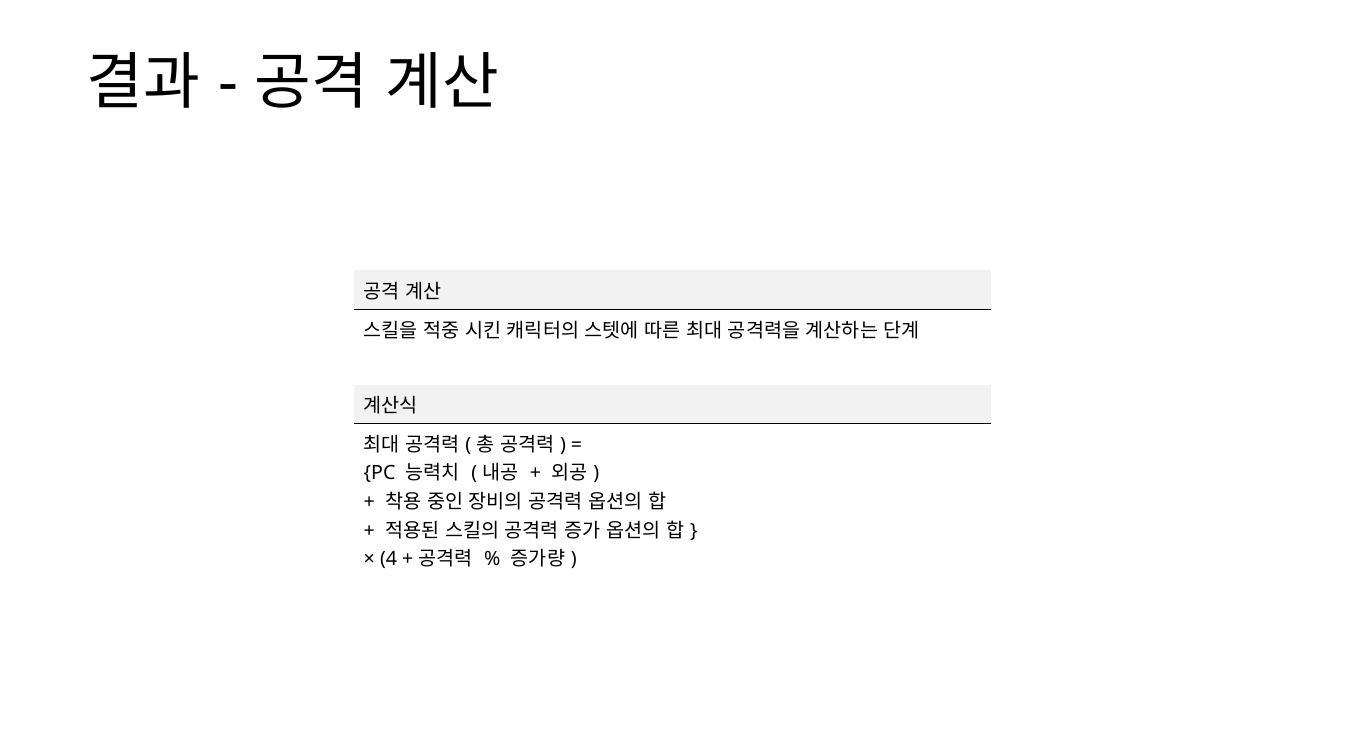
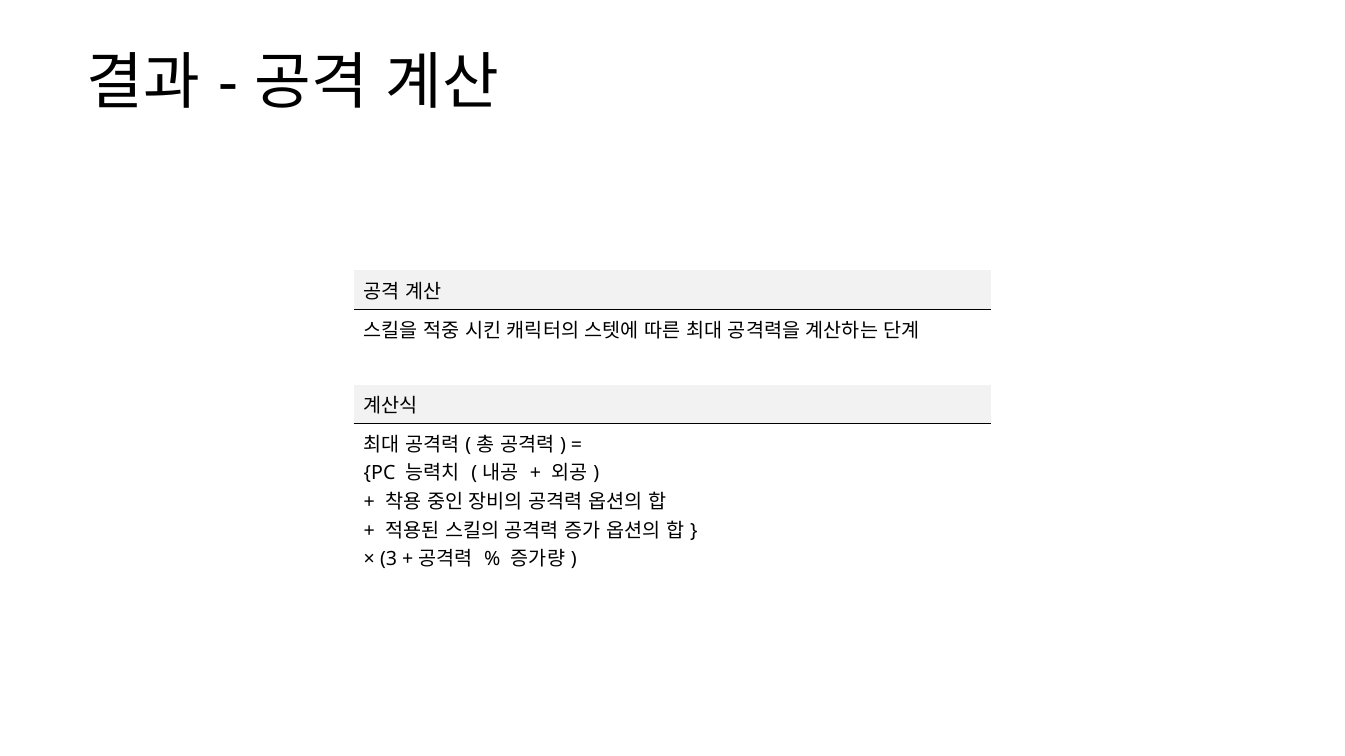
4: 4 -> 3
